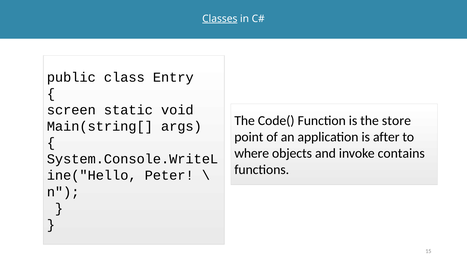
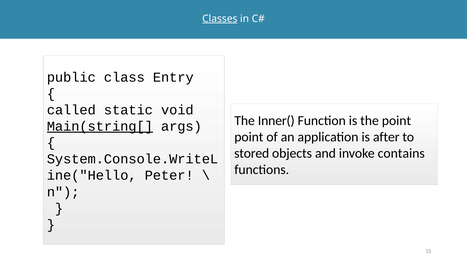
screen: screen -> called
Code(: Code( -> Inner(
the store: store -> point
Main(string[ underline: none -> present
where: where -> stored
